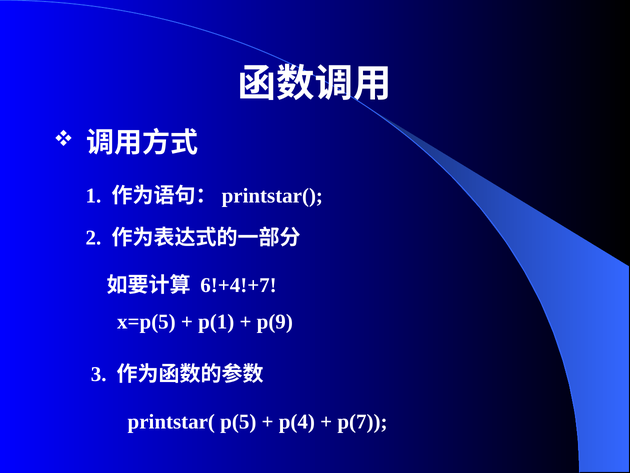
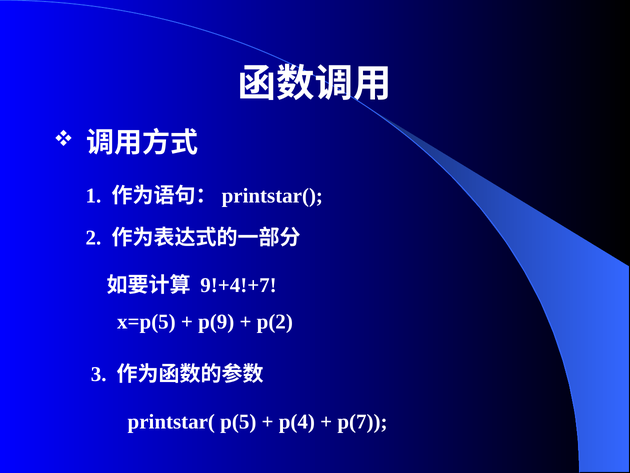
6!+4!+7: 6!+4!+7 -> 9!+4!+7
p(1: p(1 -> p(9
p(9: p(9 -> p(2
